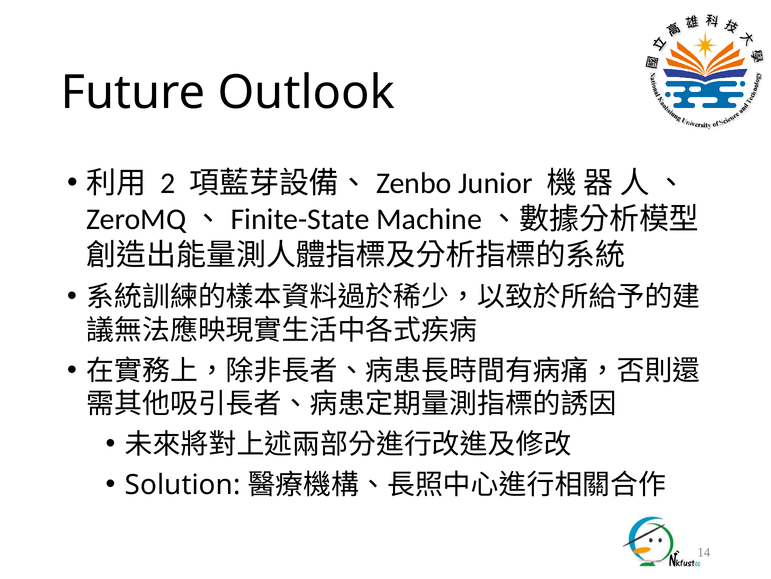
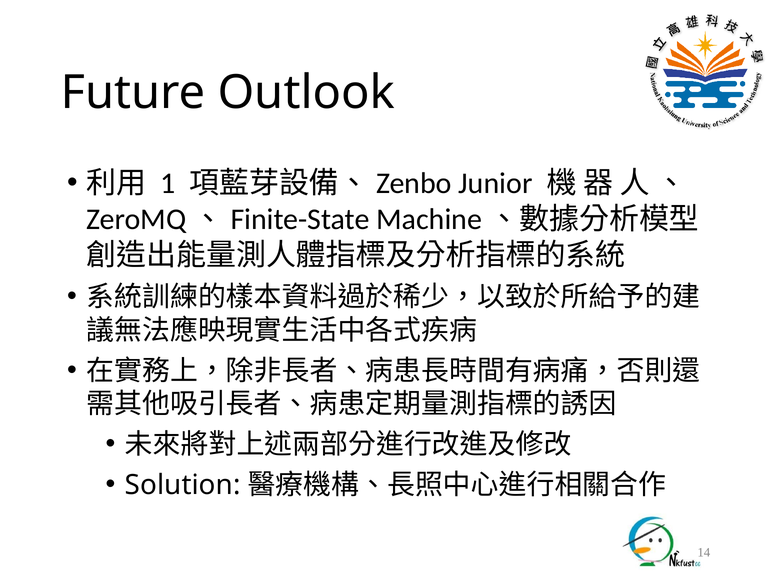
2: 2 -> 1
